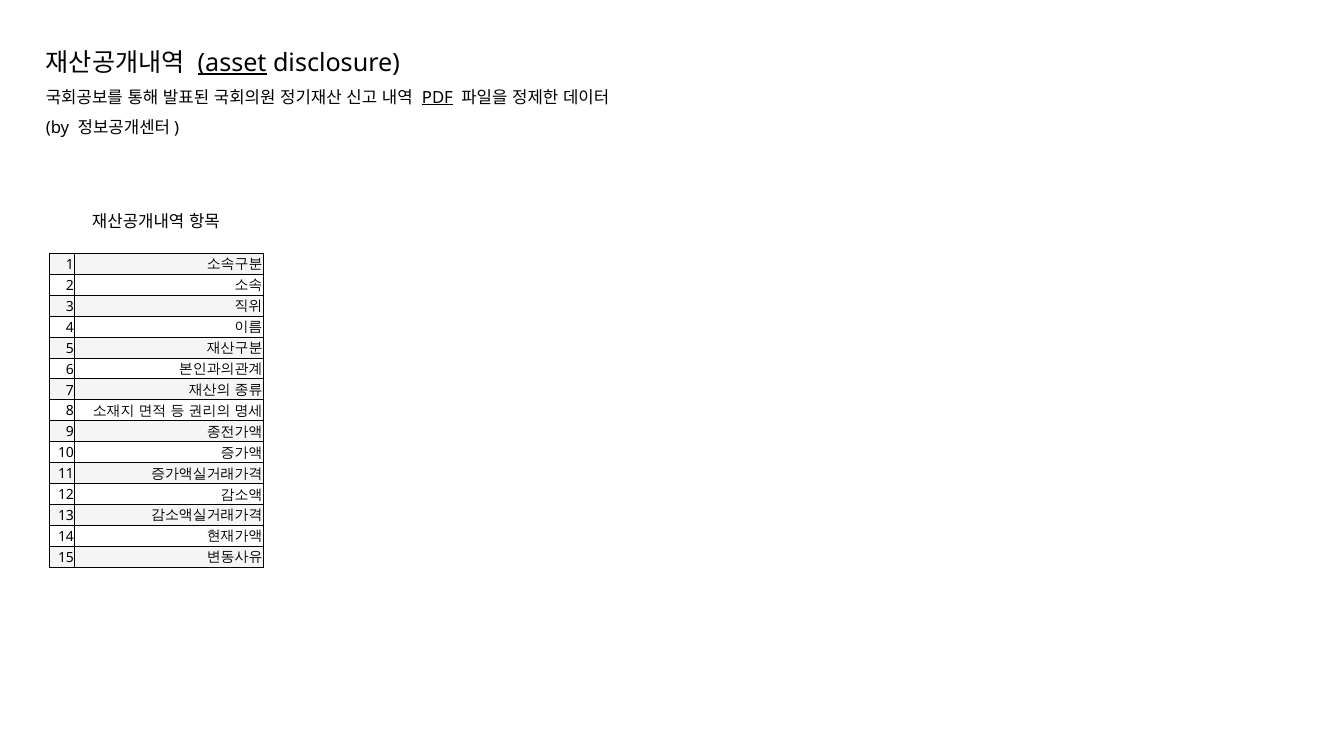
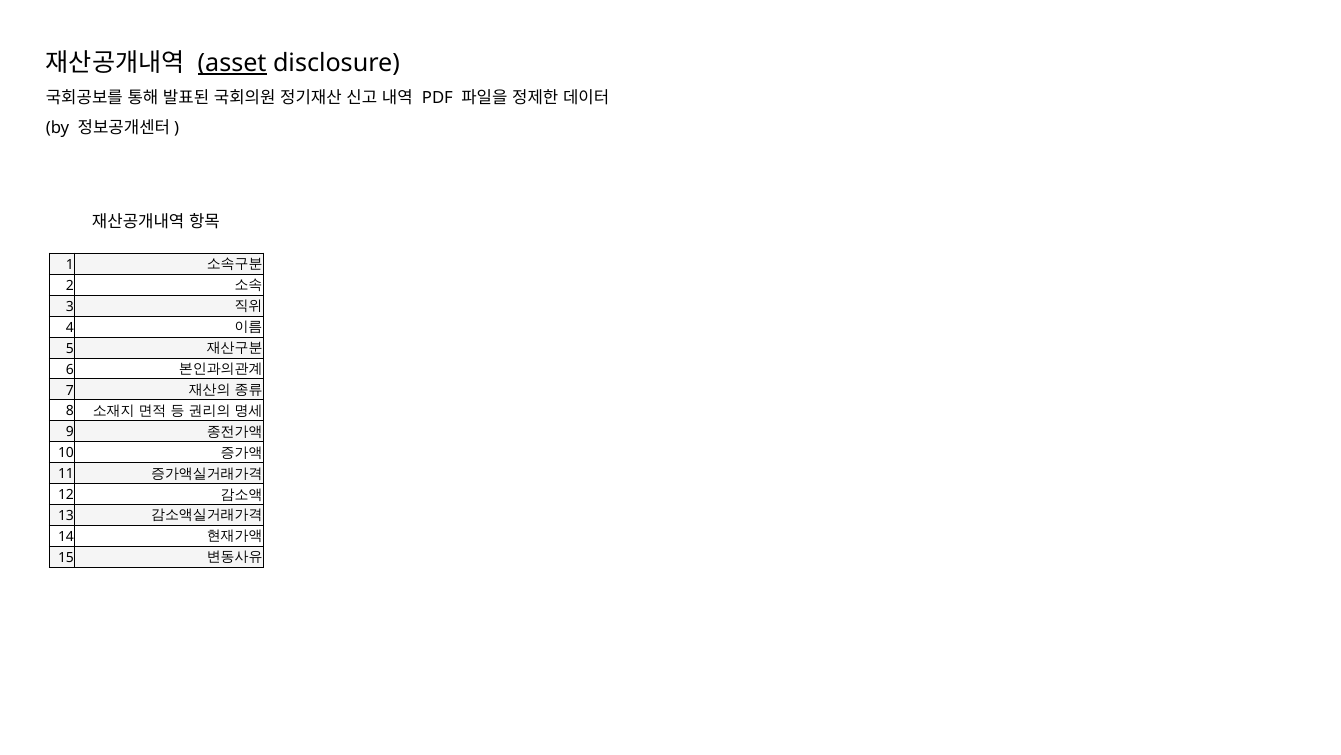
PDF underline: present -> none
